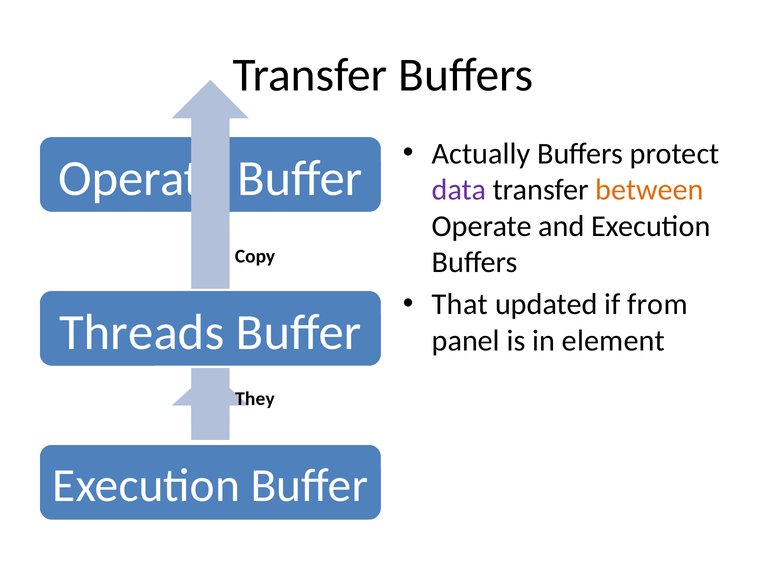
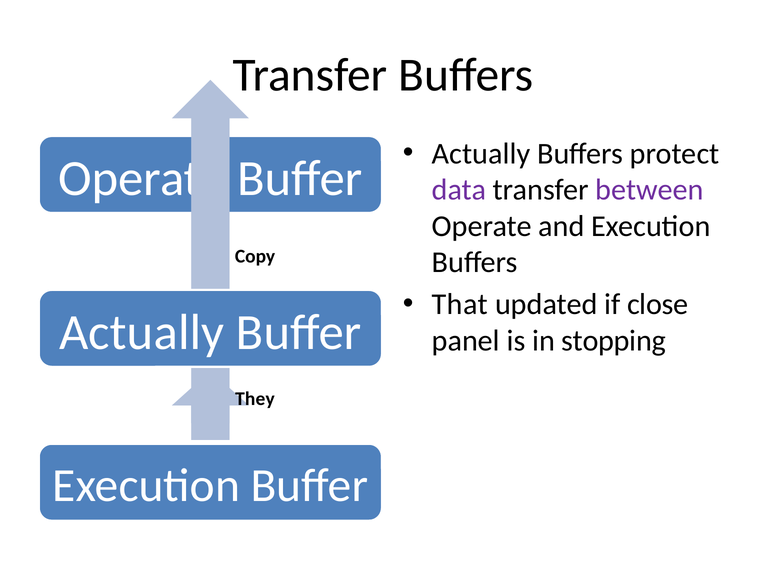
between colour: orange -> purple
from: from -> close
Threads at (142, 332): Threads -> Actually
element: element -> stopping
